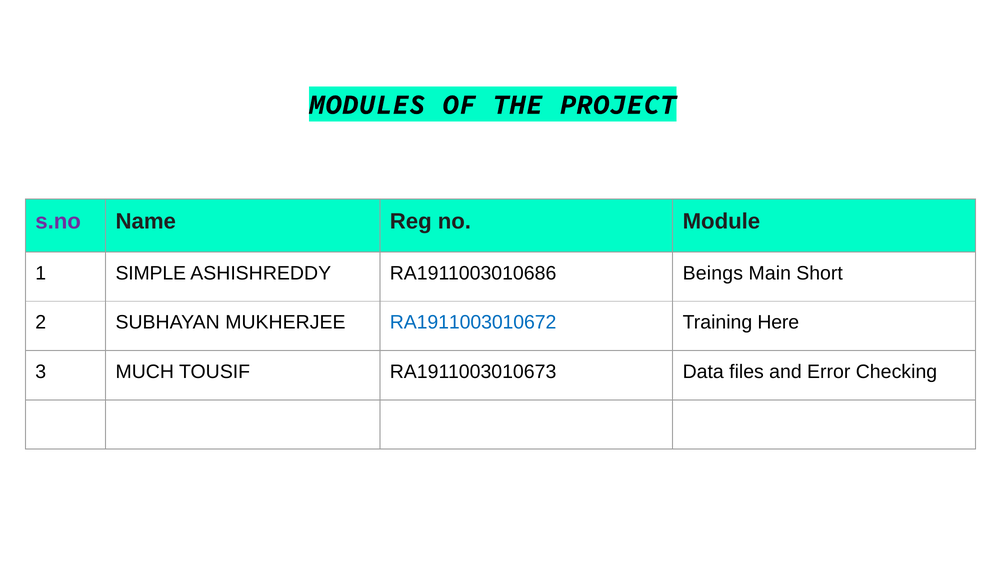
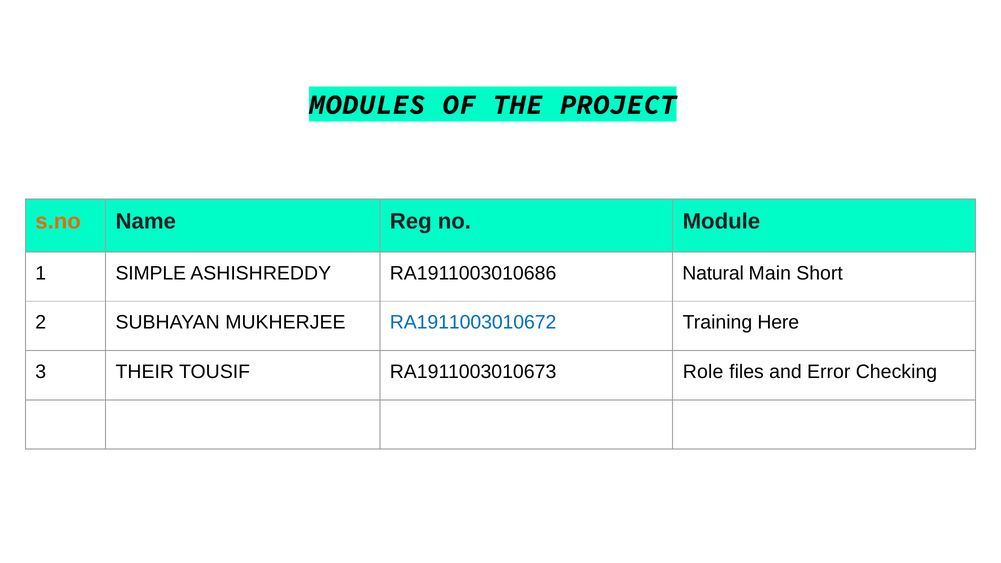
s.no colour: purple -> orange
Beings: Beings -> Natural
MUCH: MUCH -> THEIR
Data: Data -> Role
